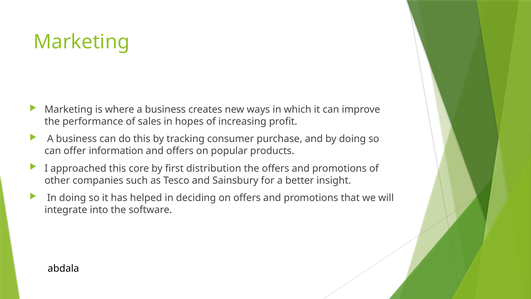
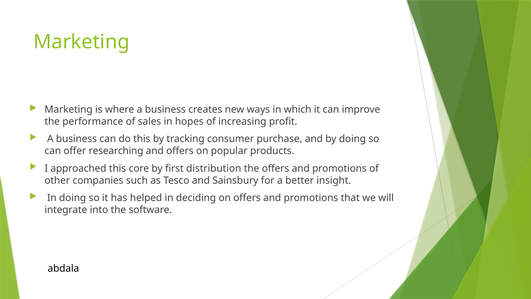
information: information -> researching
